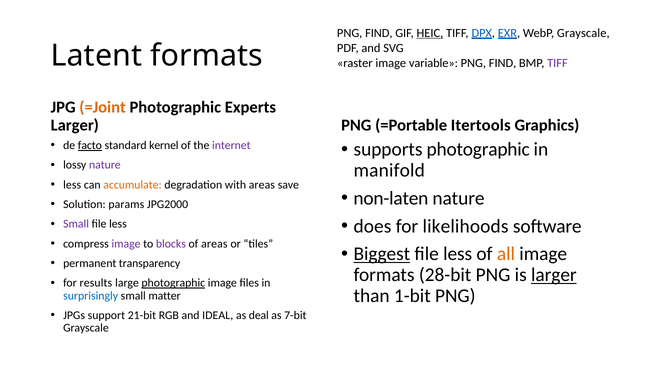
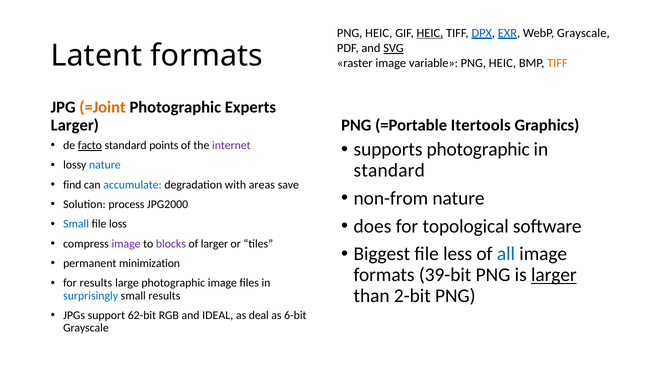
FIND at (379, 33): FIND -> HEIC
SVG underline: none -> present
FIND at (503, 63): FIND -> HEIC
TIFF at (557, 63) colour: purple -> orange
kernel: kernel -> points
nature at (105, 165) colour: purple -> blue
manifold at (389, 170): manifold -> standard
less at (72, 184): less -> find
accumulate colour: orange -> blue
non-laten: non-laten -> non-from
params: params -> process
likelihoods: likelihoods -> topological
Small at (76, 224) colour: purple -> blue
less at (118, 224): less -> loss
of areas: areas -> larger
Biggest underline: present -> none
all colour: orange -> blue
transparency: transparency -> minimization
28-bit: 28-bit -> 39-bit
photographic at (173, 283) underline: present -> none
1-bit: 1-bit -> 2-bit
small matter: matter -> results
21-bit: 21-bit -> 62-bit
7-bit: 7-bit -> 6-bit
